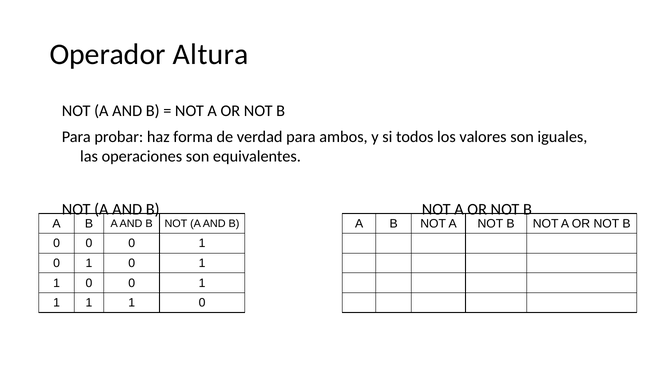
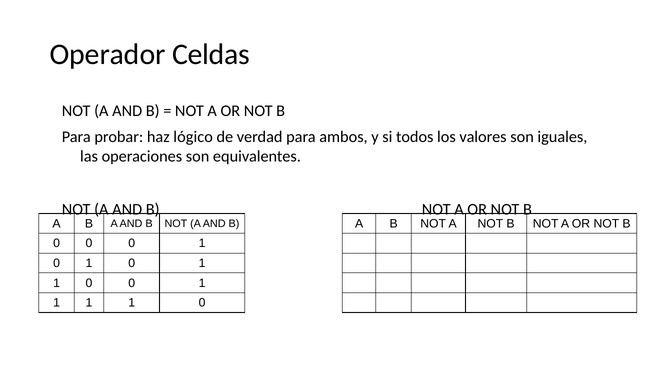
Altura: Altura -> Celdas
forma: forma -> lógico
